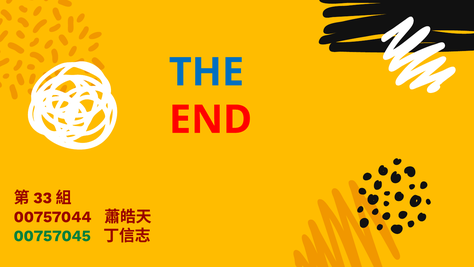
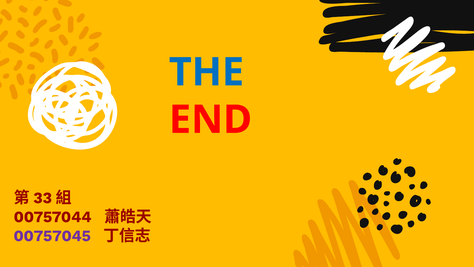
00757045 colour: green -> purple
